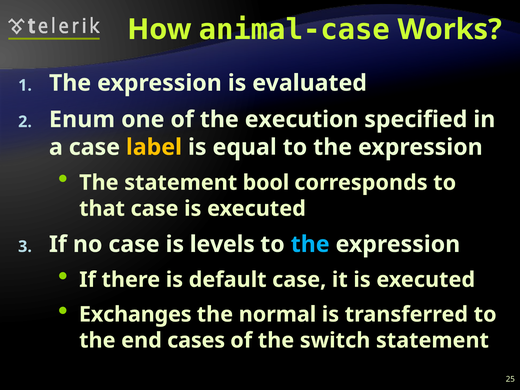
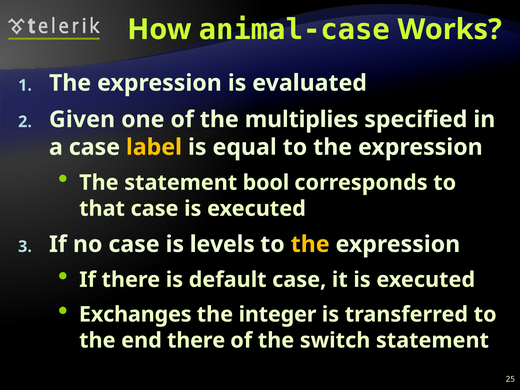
Enum: Enum -> Given
execution: execution -> multiplies
the at (310, 244) colour: light blue -> yellow
normal: normal -> integer
end cases: cases -> there
